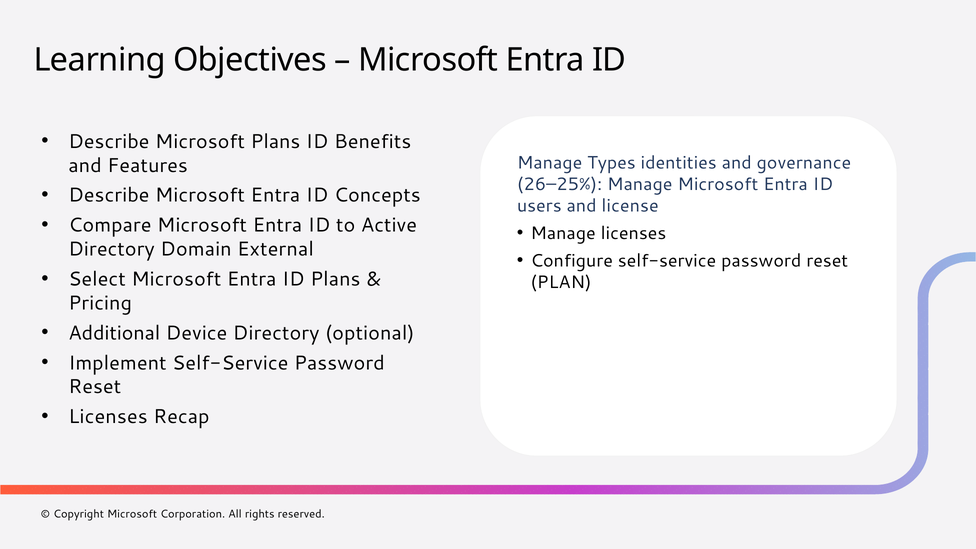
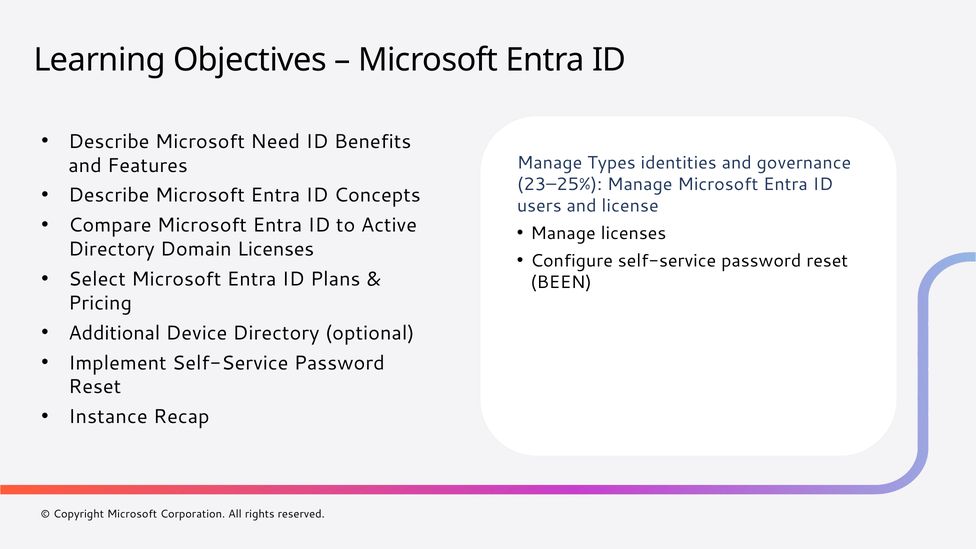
Microsoft Plans: Plans -> Need
26–25%: 26–25% -> 23–25%
Domain External: External -> Licenses
PLAN: PLAN -> BEEN
Licenses at (108, 417): Licenses -> Instance
